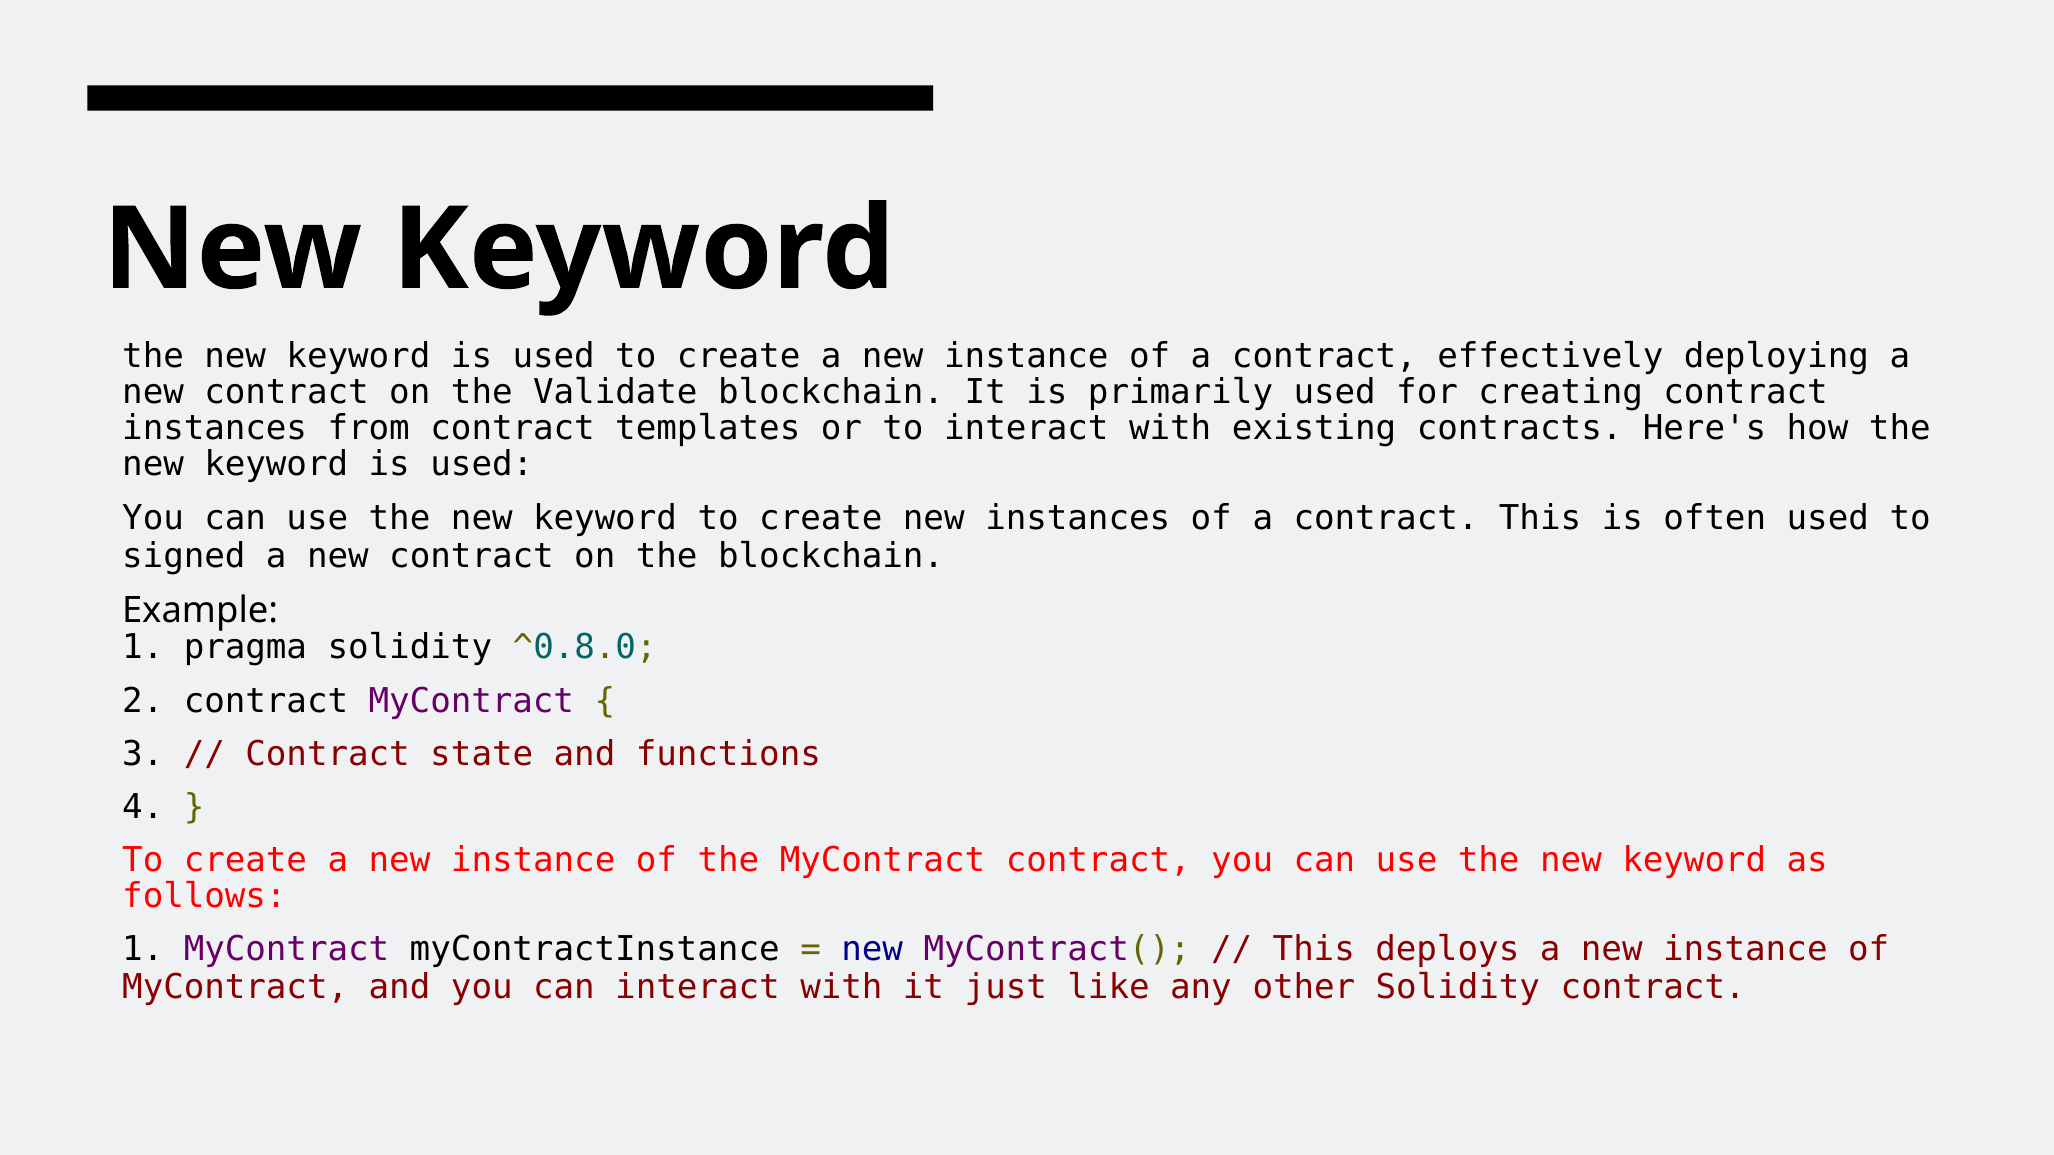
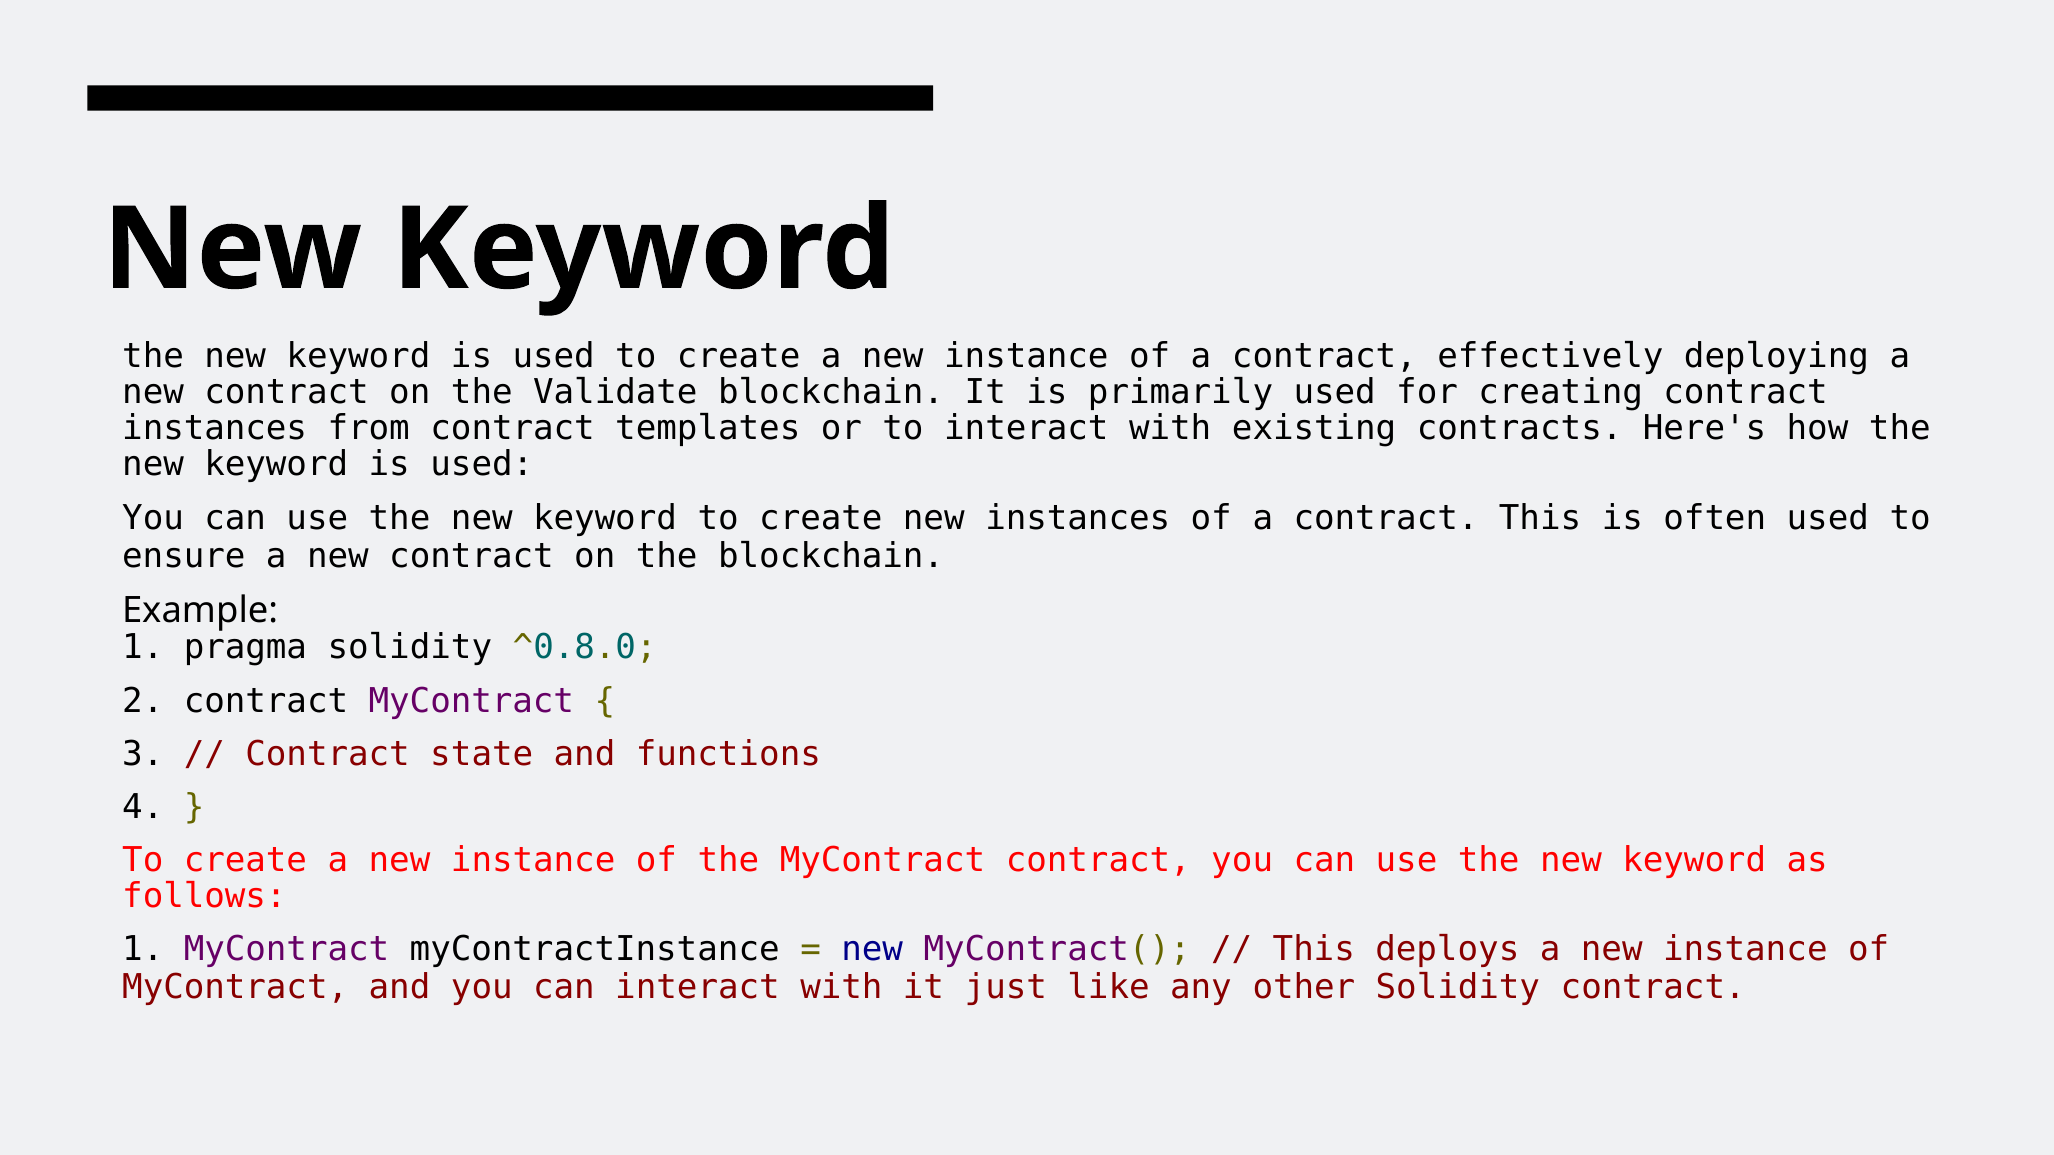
signed: signed -> ensure
